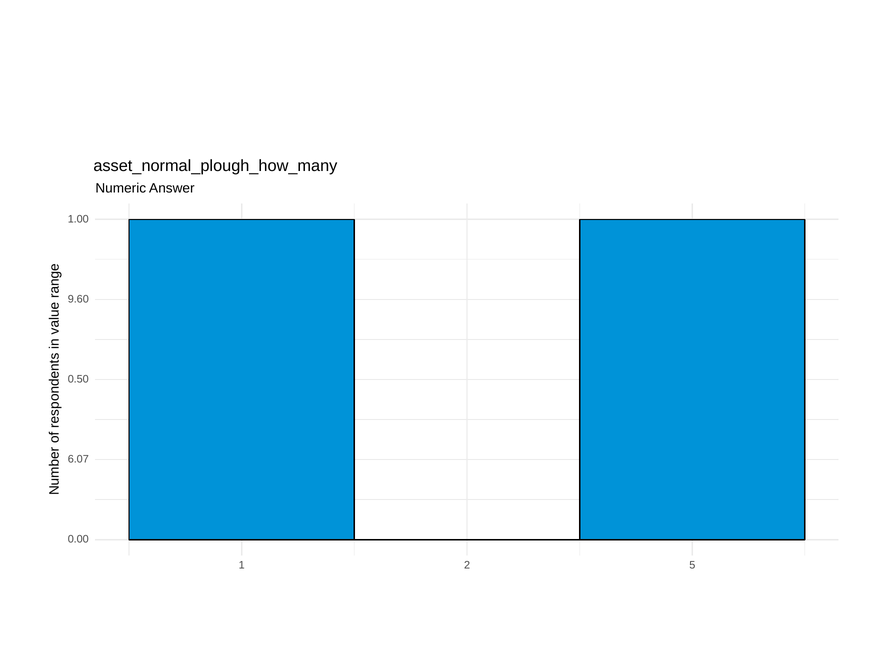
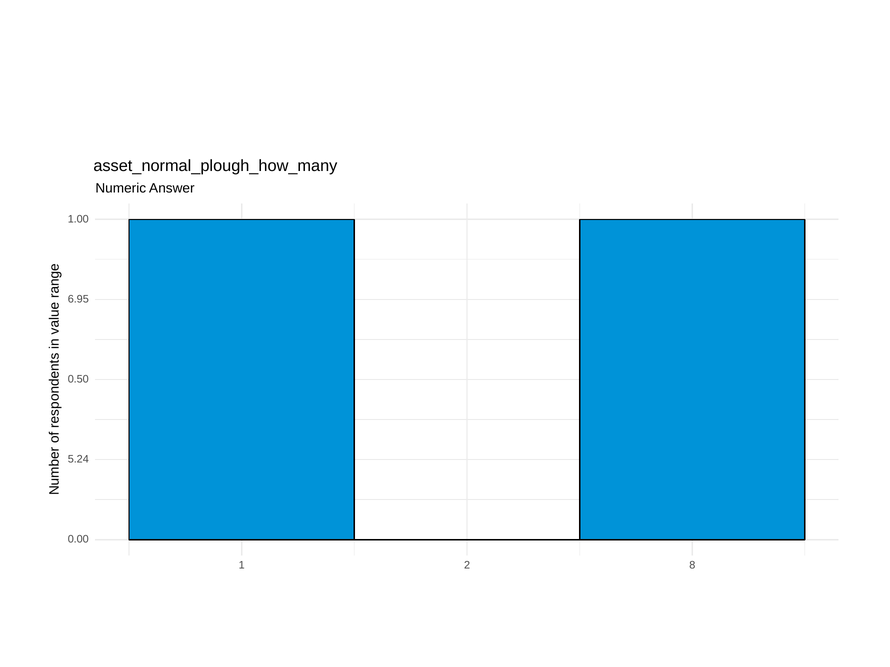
9.60: 9.60 -> 6.95
6.07: 6.07 -> 5.24
5: 5 -> 8
